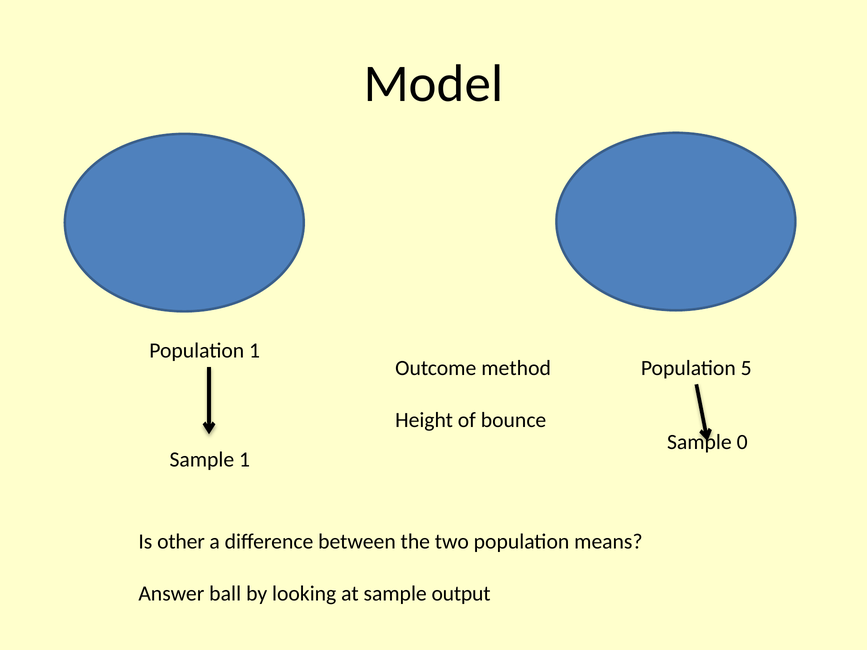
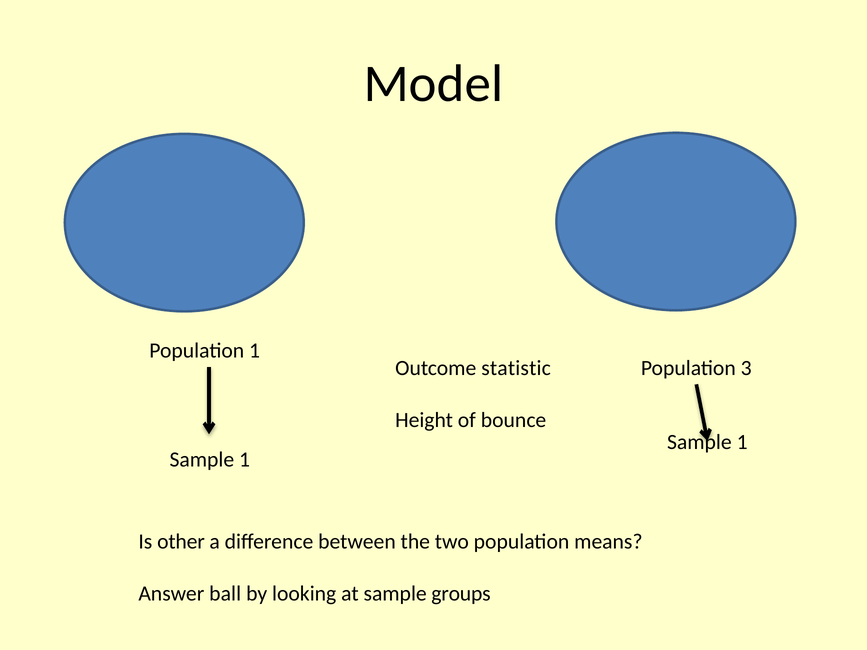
method: method -> statistic
5: 5 -> 3
0 at (742, 442): 0 -> 1
output: output -> groups
